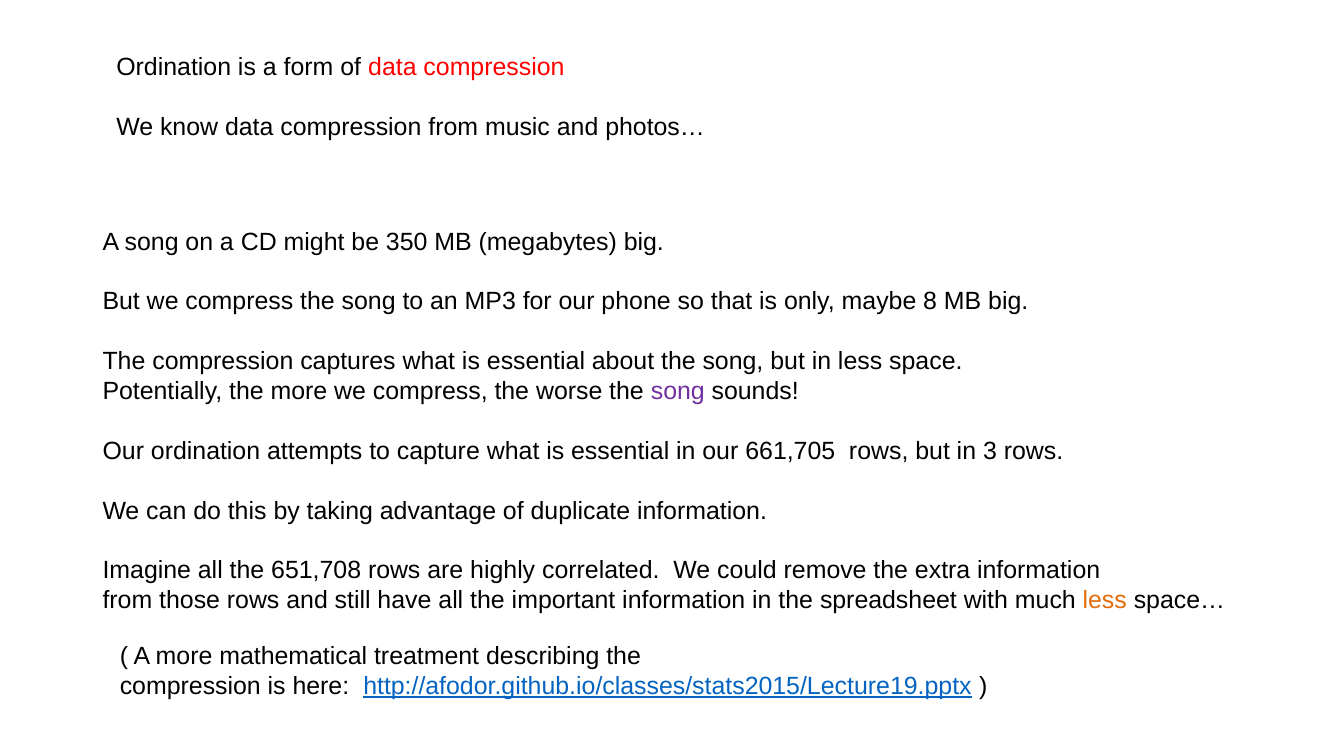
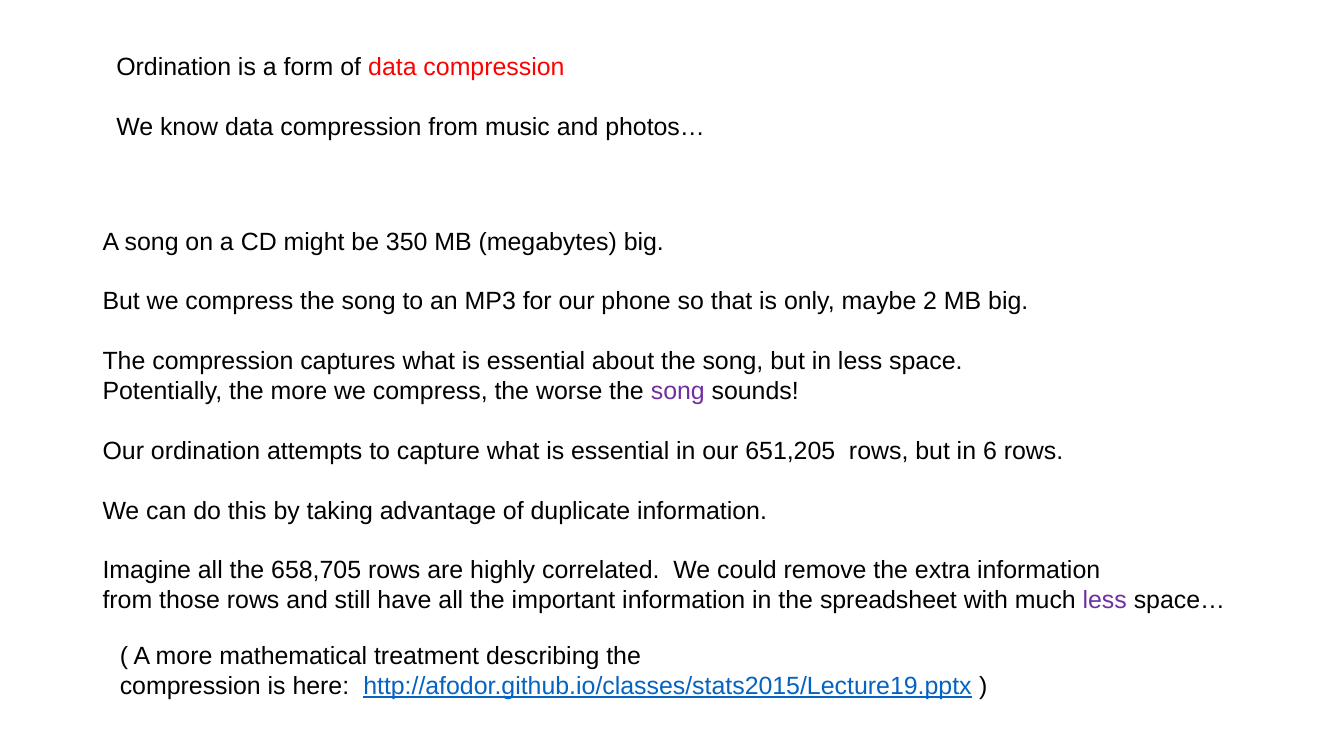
8: 8 -> 2
661,705: 661,705 -> 651,205
3: 3 -> 6
651,708: 651,708 -> 658,705
less at (1105, 600) colour: orange -> purple
